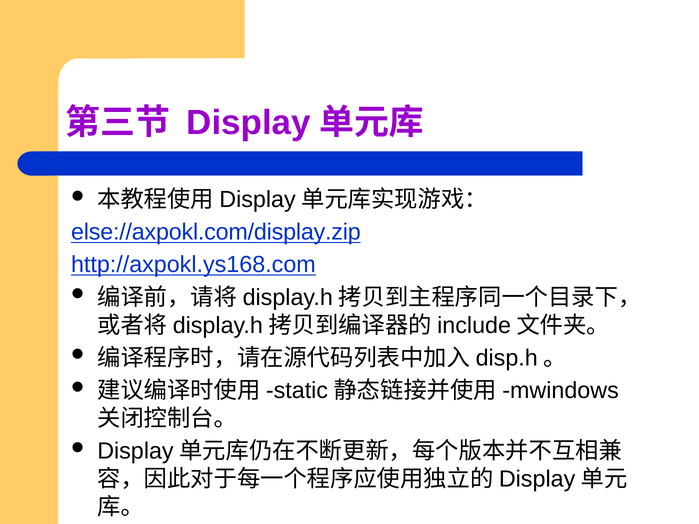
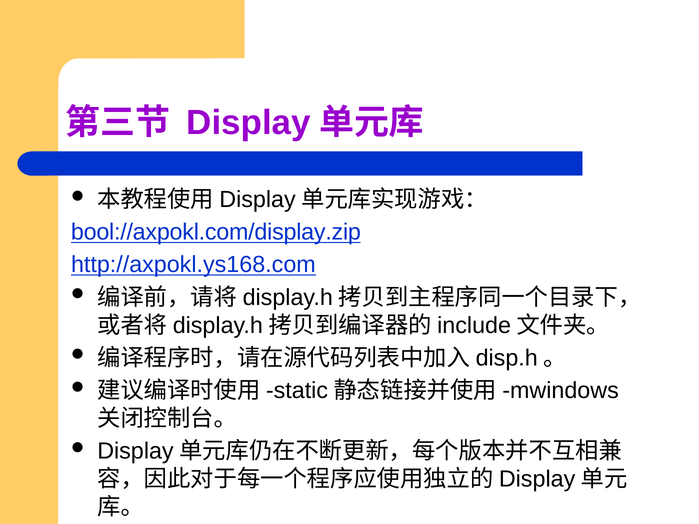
else://axpokl.com/display.zip: else://axpokl.com/display.zip -> bool://axpokl.com/display.zip
